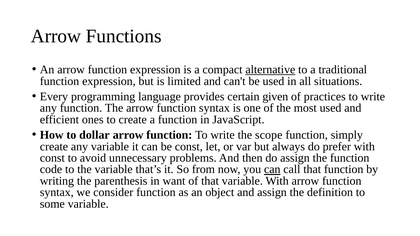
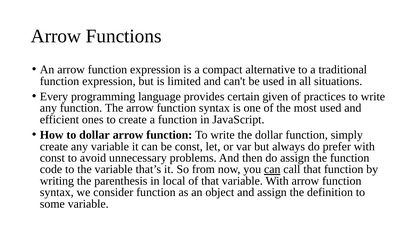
alternative underline: present -> none
the scope: scope -> dollar
want: want -> local
